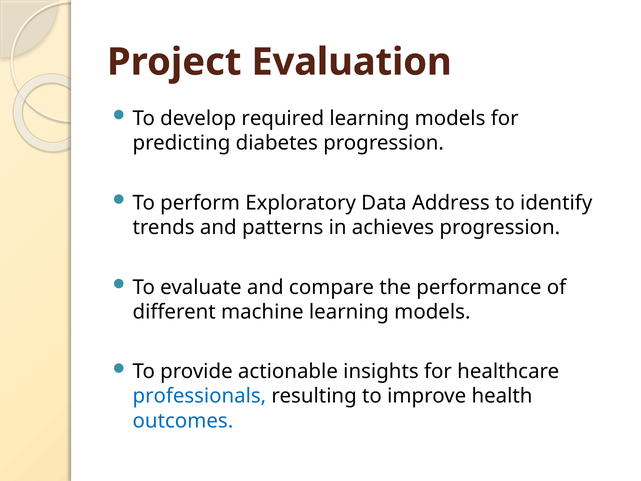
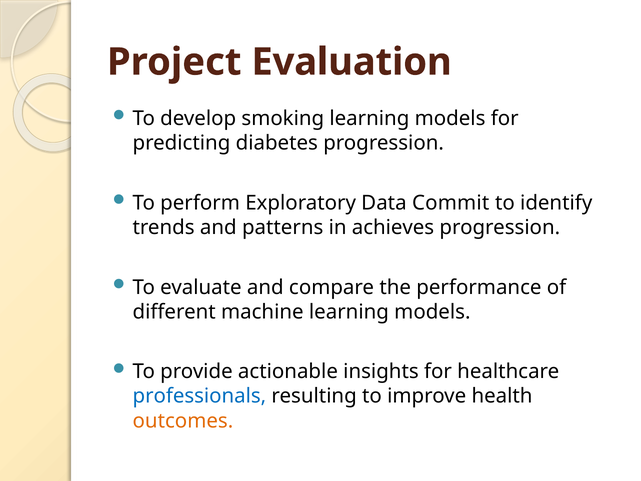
required: required -> smoking
Address: Address -> Commit
outcomes colour: blue -> orange
